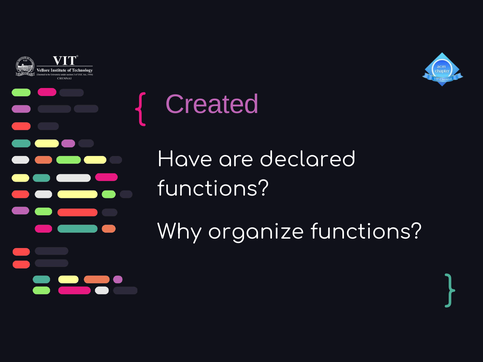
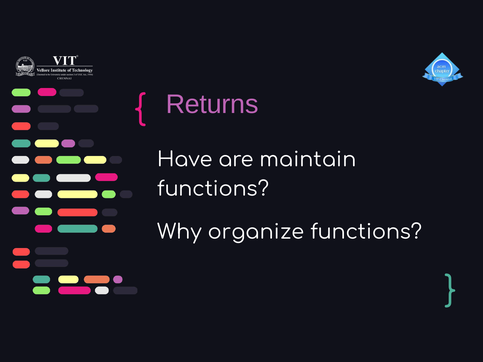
Created: Created -> Returns
declared: declared -> maintain
